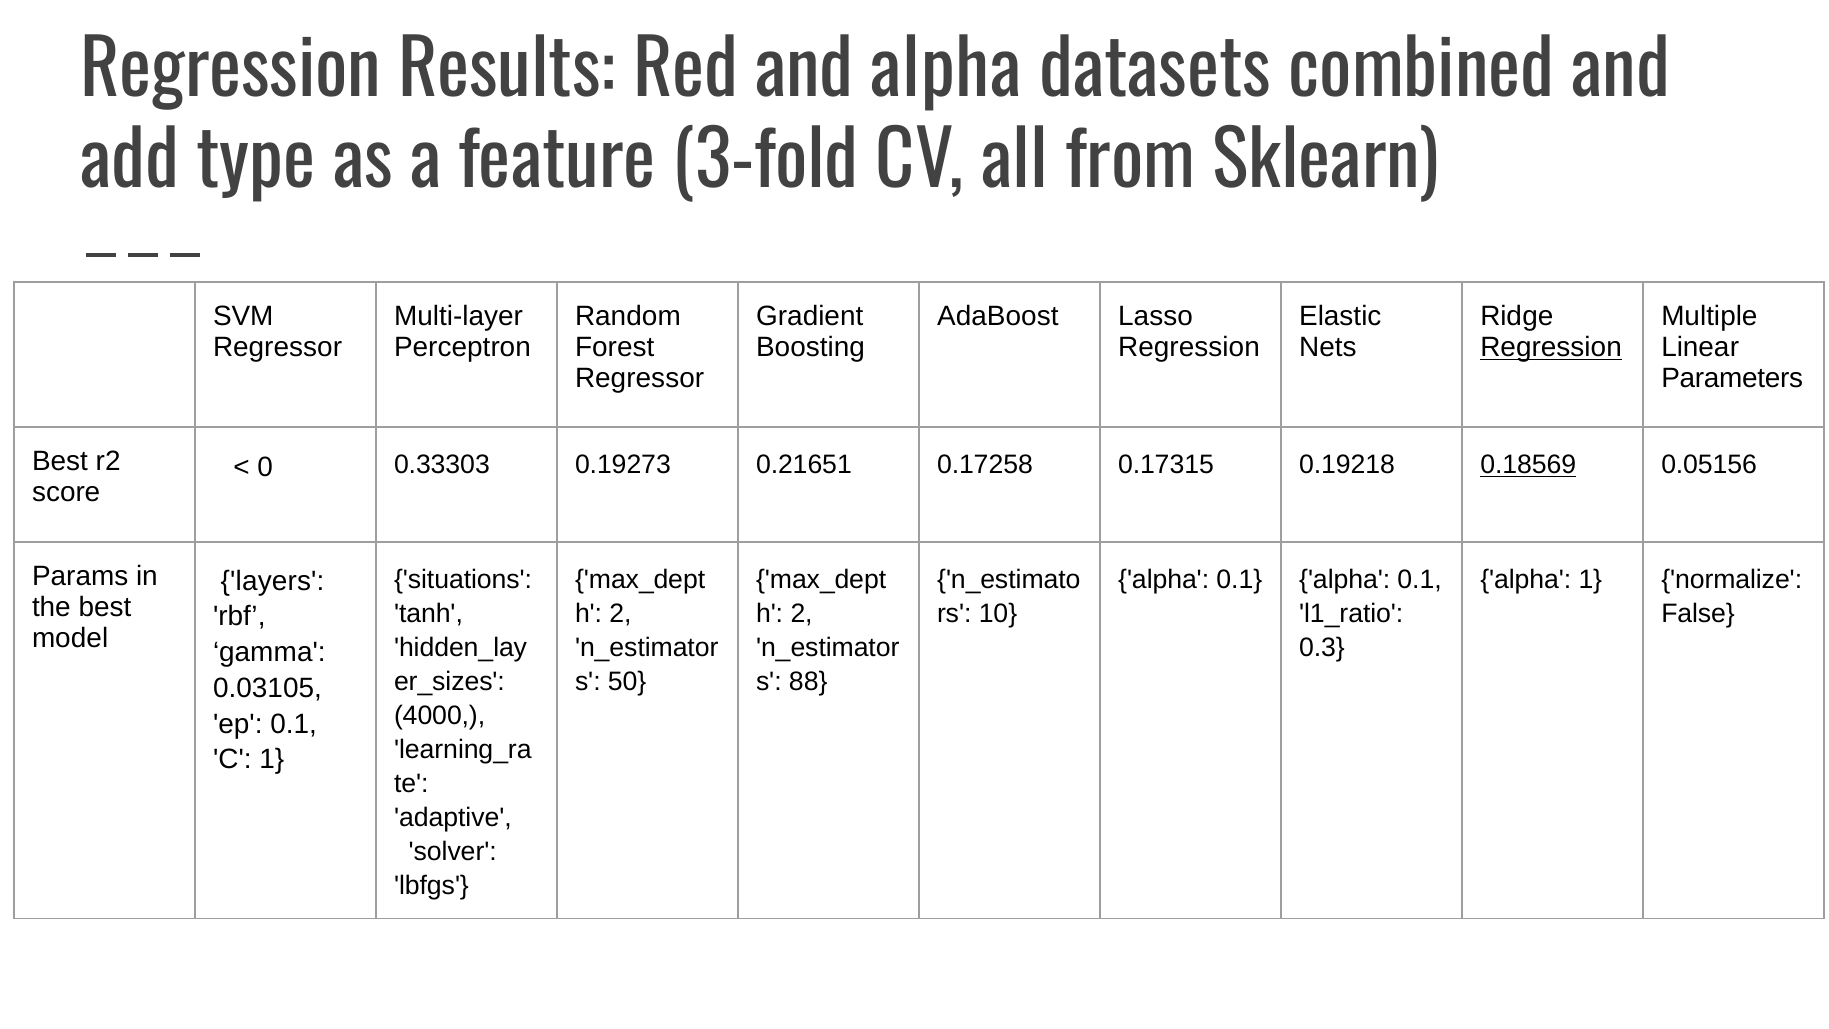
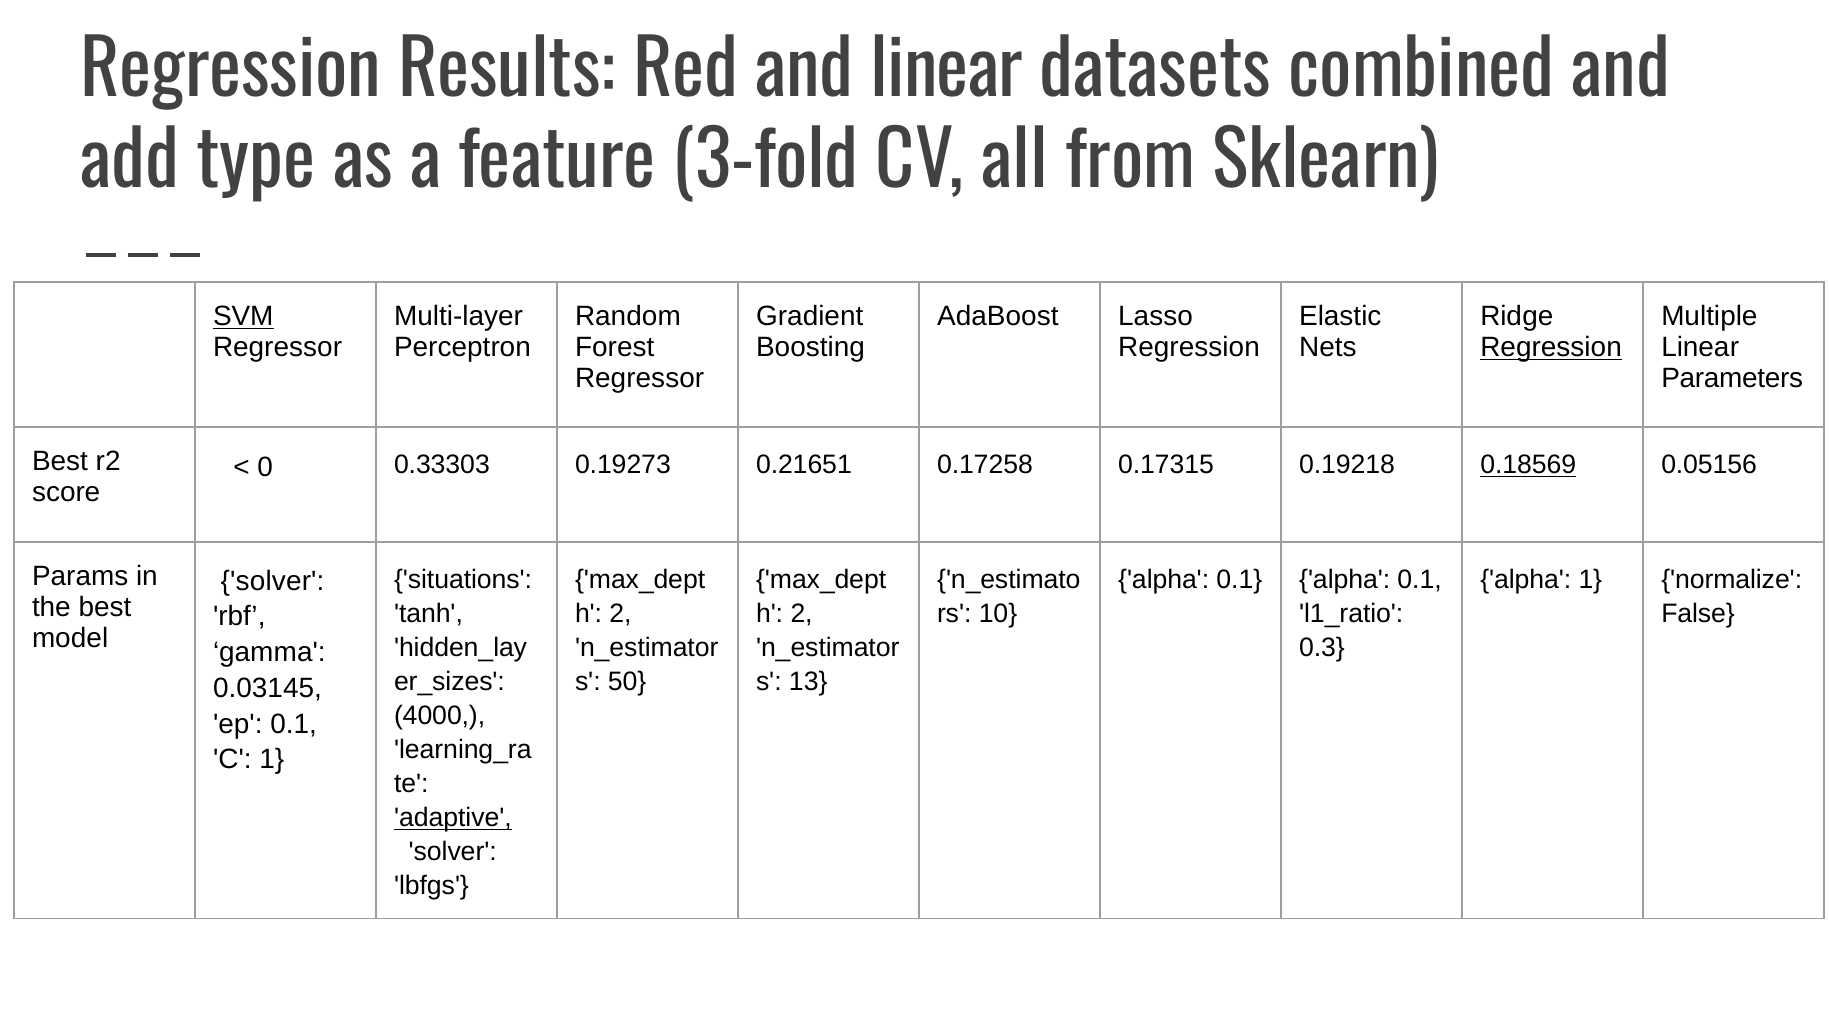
and alpha: alpha -> linear
SVM underline: none -> present
layers at (273, 581): layers -> solver
88: 88 -> 13
0.03105: 0.03105 -> 0.03145
adaptive underline: none -> present
